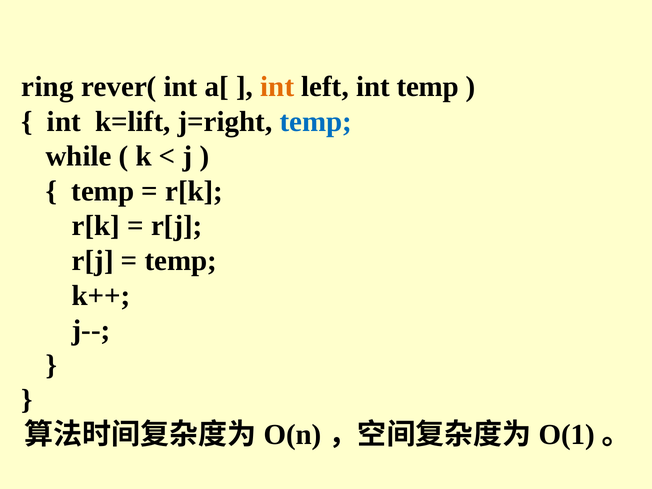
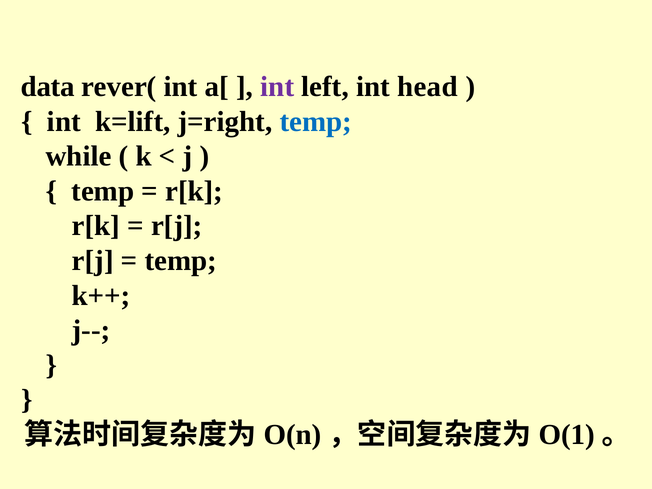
ring: ring -> data
int at (277, 87) colour: orange -> purple
int temp: temp -> head
